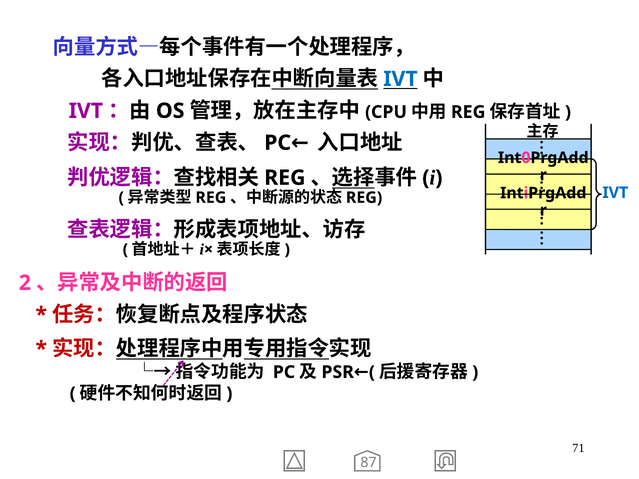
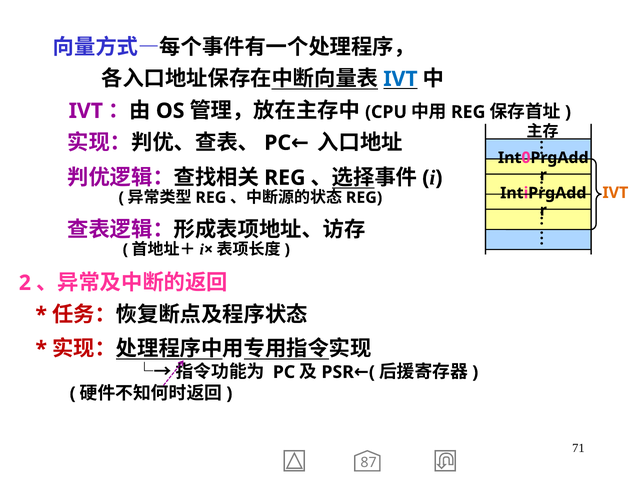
IVT at (615, 193) colour: blue -> orange
